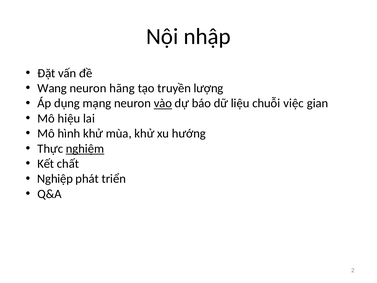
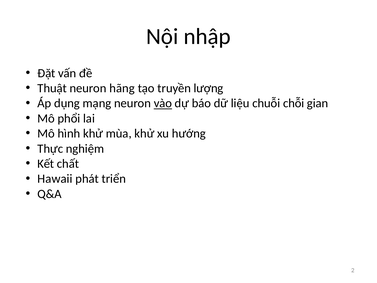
Wang: Wang -> Thuật
việc: việc -> chỗi
hiệu: hiệu -> phổi
nghiệm underline: present -> none
Nghiệp: Nghiệp -> Hawaii
